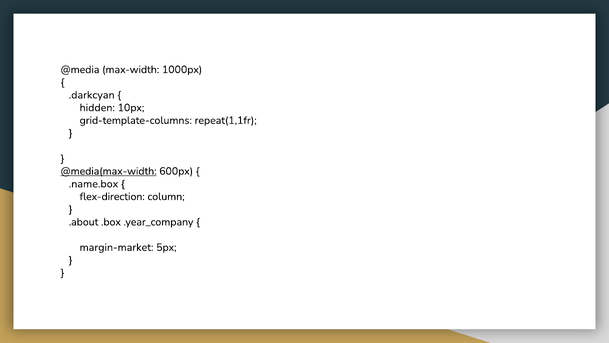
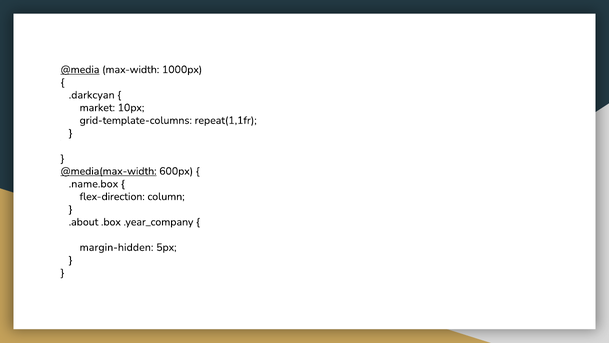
@media underline: none -> present
hidden: hidden -> market
margin-market: margin-market -> margin-hidden
